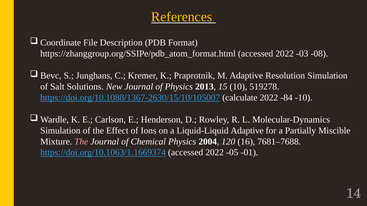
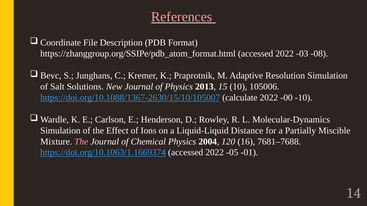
References colour: yellow -> pink
519278: 519278 -> 105006
-84: -84 -> -00
Liquid-Liquid Adaptive: Adaptive -> Distance
